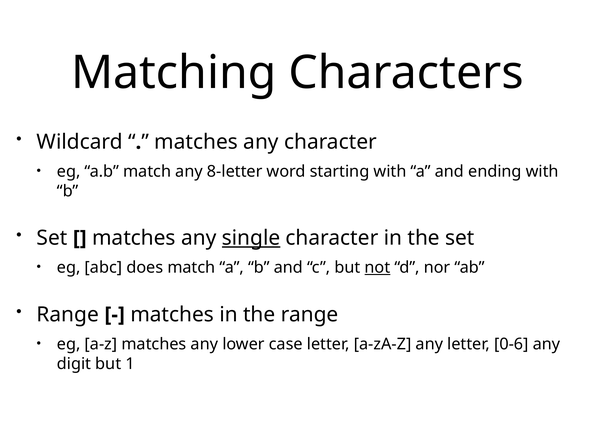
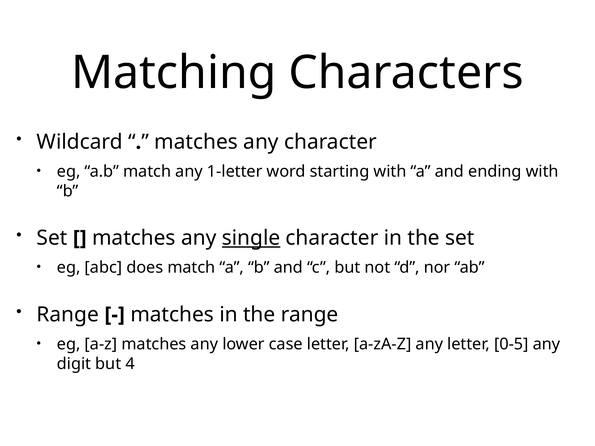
8-letter: 8-letter -> 1-letter
not underline: present -> none
0-6: 0-6 -> 0-5
1: 1 -> 4
